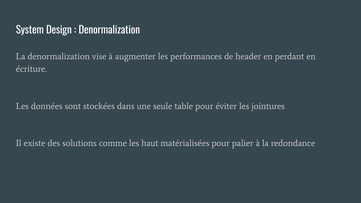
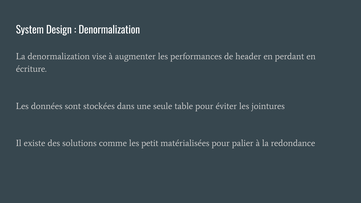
haut: haut -> petit
